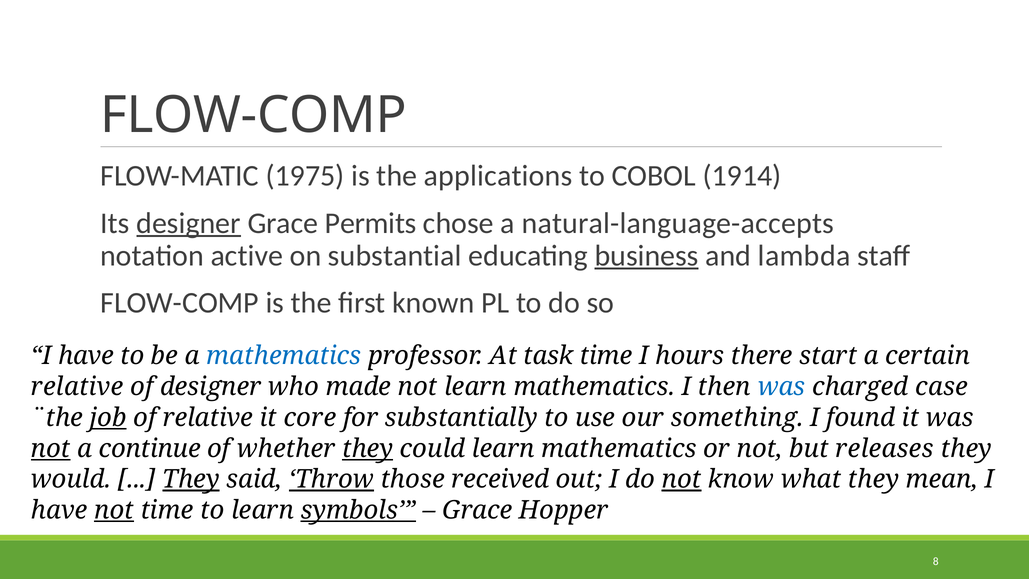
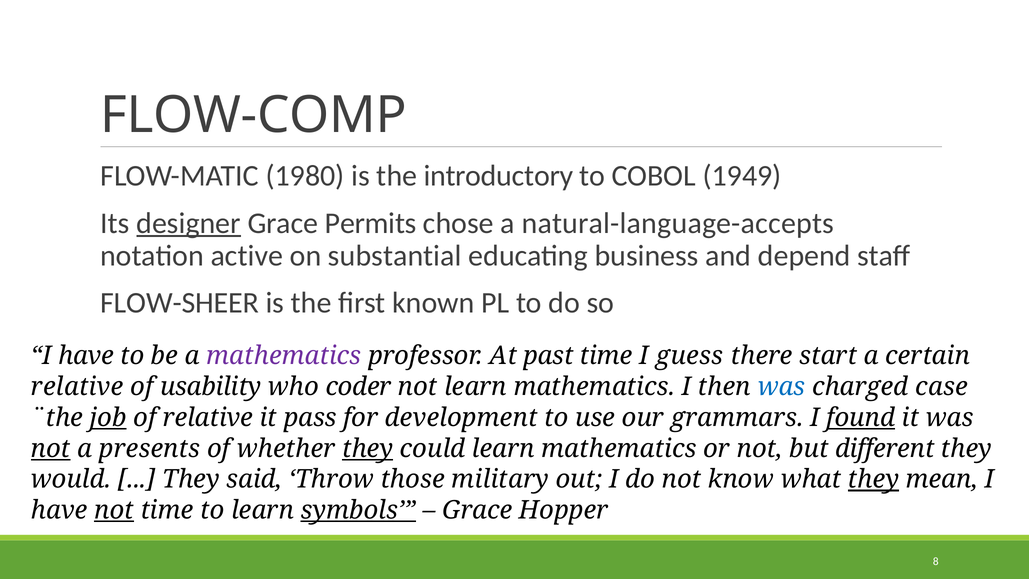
1975: 1975 -> 1980
applications: applications -> introductory
1914: 1914 -> 1949
business underline: present -> none
lambda: lambda -> depend
FLOW-COMP at (180, 303): FLOW-COMP -> FLOW-SHEER
mathematics at (284, 356) colour: blue -> purple
task: task -> past
hours: hours -> guess
of designer: designer -> usability
made: made -> coder
core: core -> pass
substantially: substantially -> development
something: something -> grammars
found underline: none -> present
continue: continue -> presents
releases: releases -> different
They at (191, 479) underline: present -> none
Throw underline: present -> none
received: received -> military
not at (681, 479) underline: present -> none
they at (874, 479) underline: none -> present
